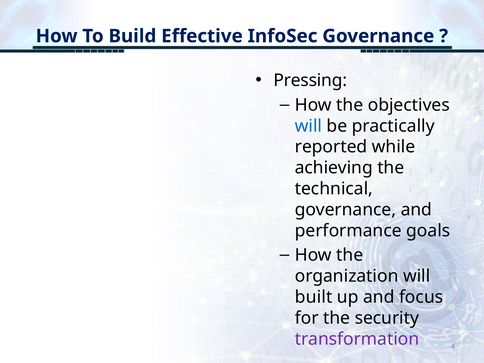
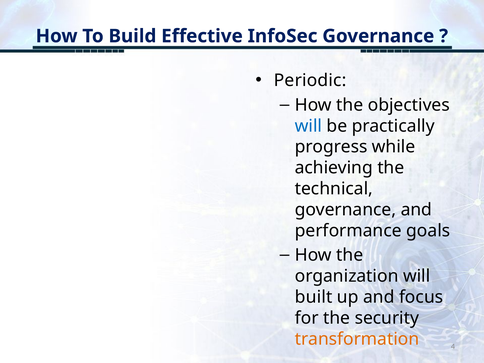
Pressing: Pressing -> Periodic
reported: reported -> progress
transformation colour: purple -> orange
